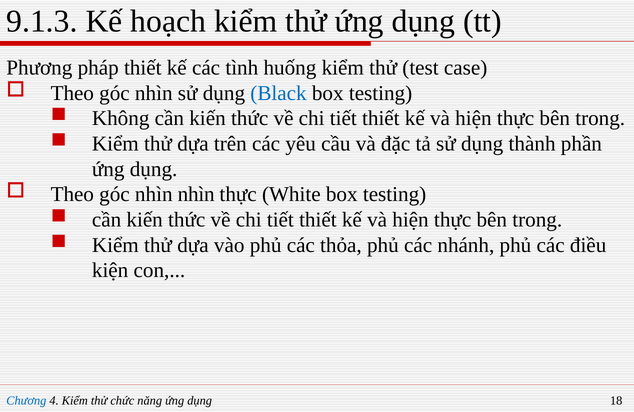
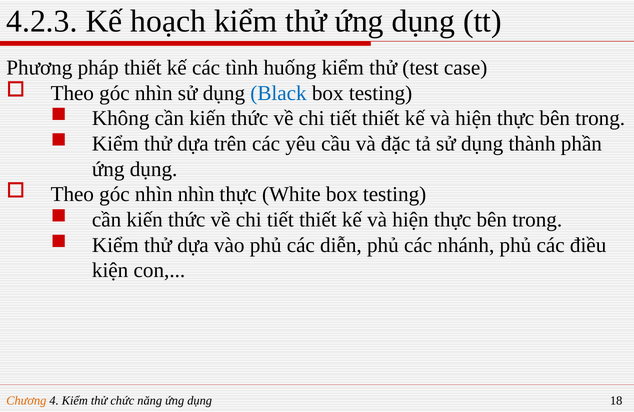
9.1.3: 9.1.3 -> 4.2.3
thỏa: thỏa -> diễn
Chương colour: blue -> orange
